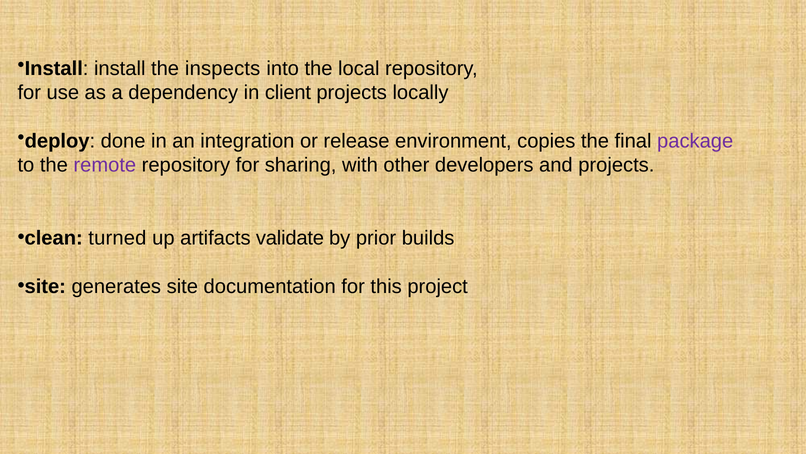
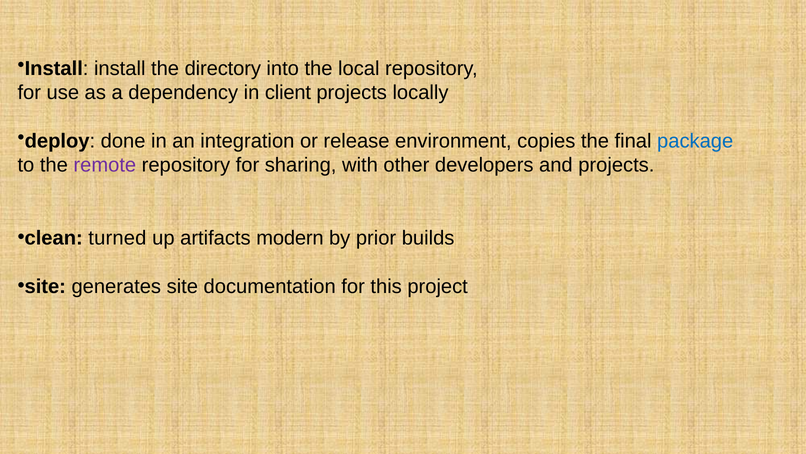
inspects: inspects -> directory
package colour: purple -> blue
validate: validate -> modern
